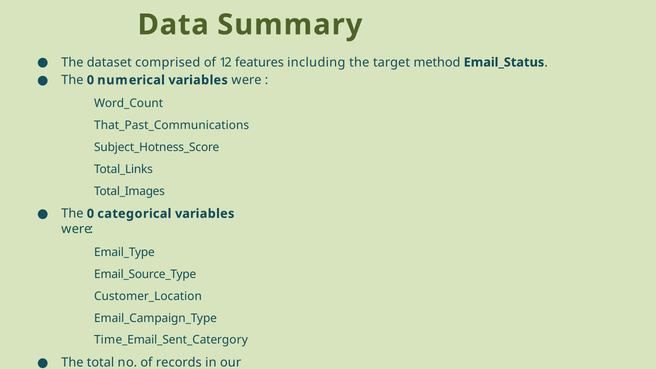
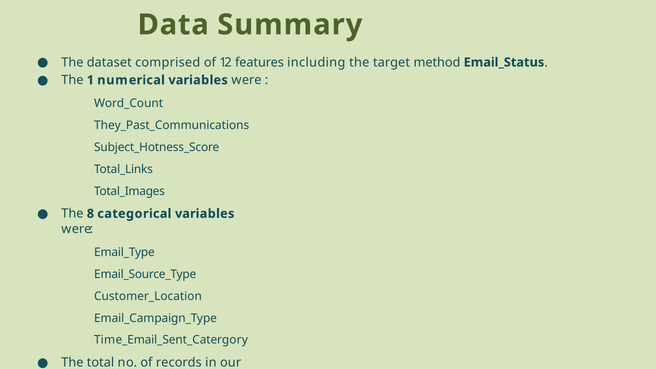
0 at (90, 80): 0 -> 1
That_Past_Communications: That_Past_Communications -> They_Past_Communications
0 at (90, 214): 0 -> 8
